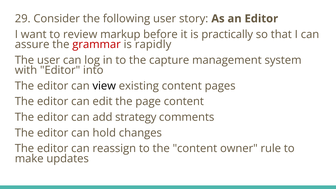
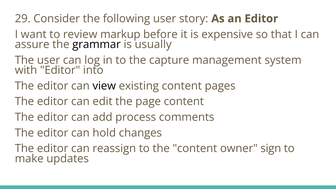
practically: practically -> expensive
grammar colour: red -> black
rapidly: rapidly -> usually
strategy: strategy -> process
rule: rule -> sign
